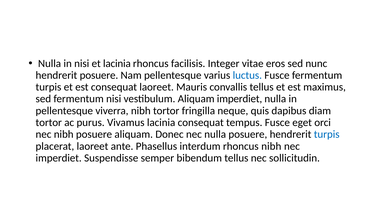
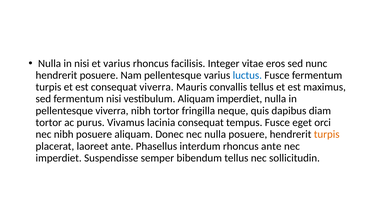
et lacinia: lacinia -> varius
consequat laoreet: laoreet -> viverra
turpis at (327, 134) colour: blue -> orange
rhoncus nibh: nibh -> ante
